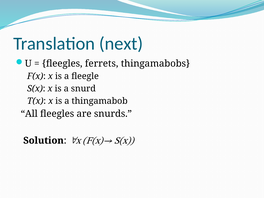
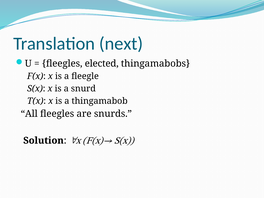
ferrets: ferrets -> elected
